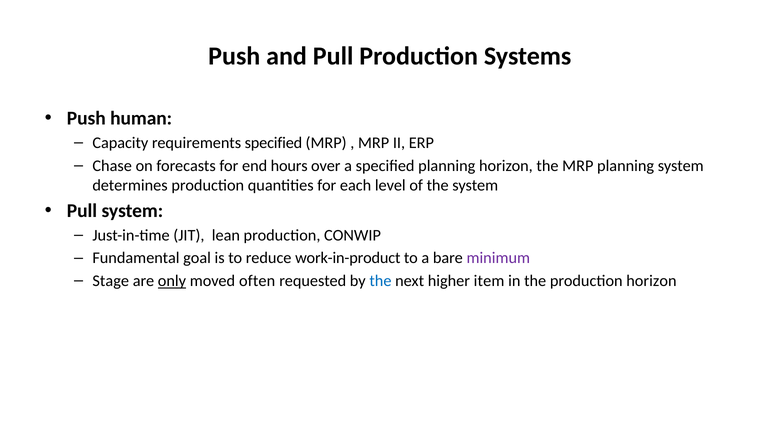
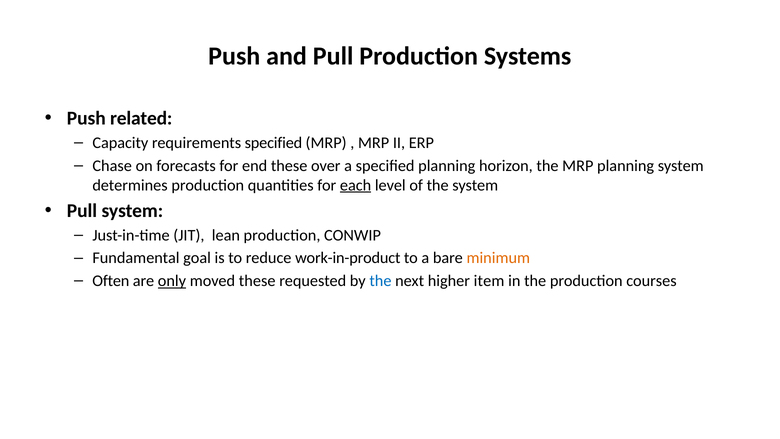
human: human -> related
end hours: hours -> these
each underline: none -> present
minimum colour: purple -> orange
Stage: Stage -> Often
moved often: often -> these
production horizon: horizon -> courses
